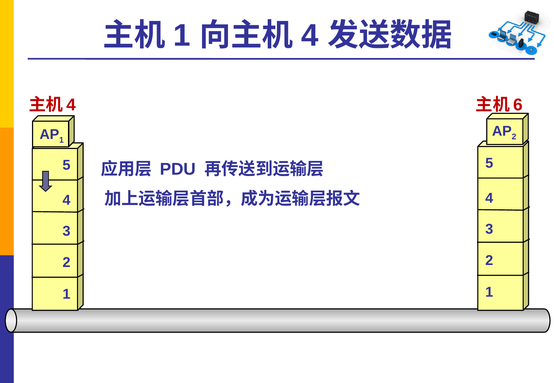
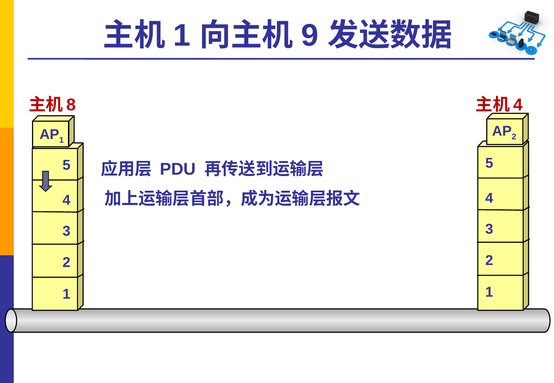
4 at (310, 36): 4 -> 9
4 at (71, 105): 4 -> 8
6 at (518, 105): 6 -> 4
